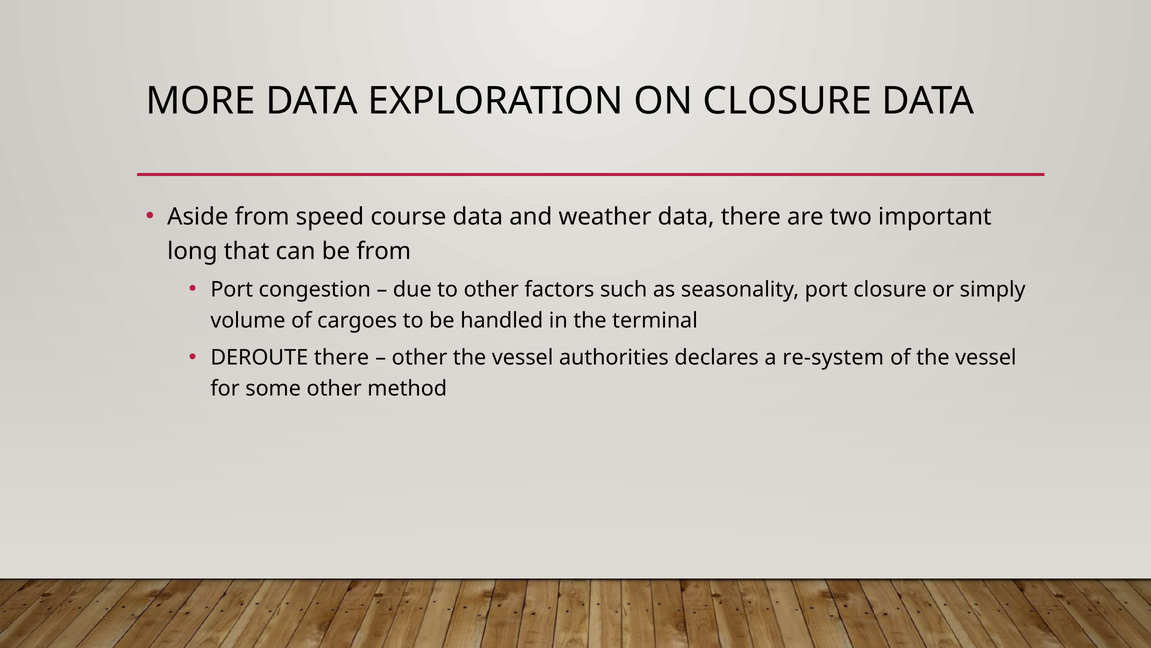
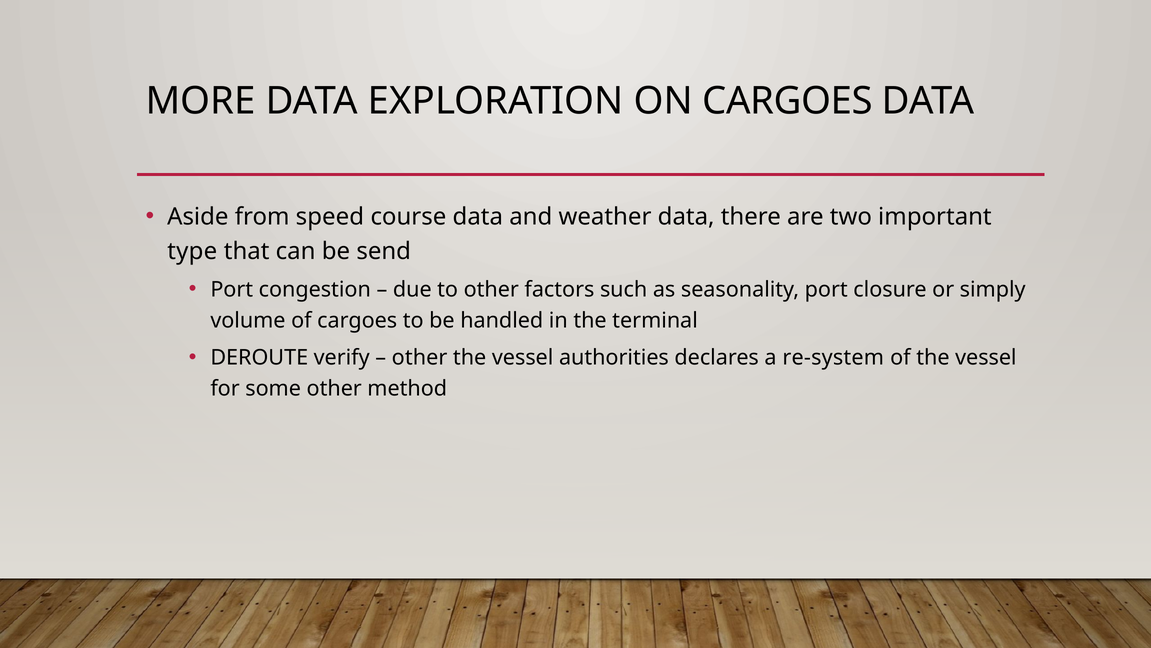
ON CLOSURE: CLOSURE -> CARGOES
long: long -> type
be from: from -> send
DEROUTE there: there -> verify
